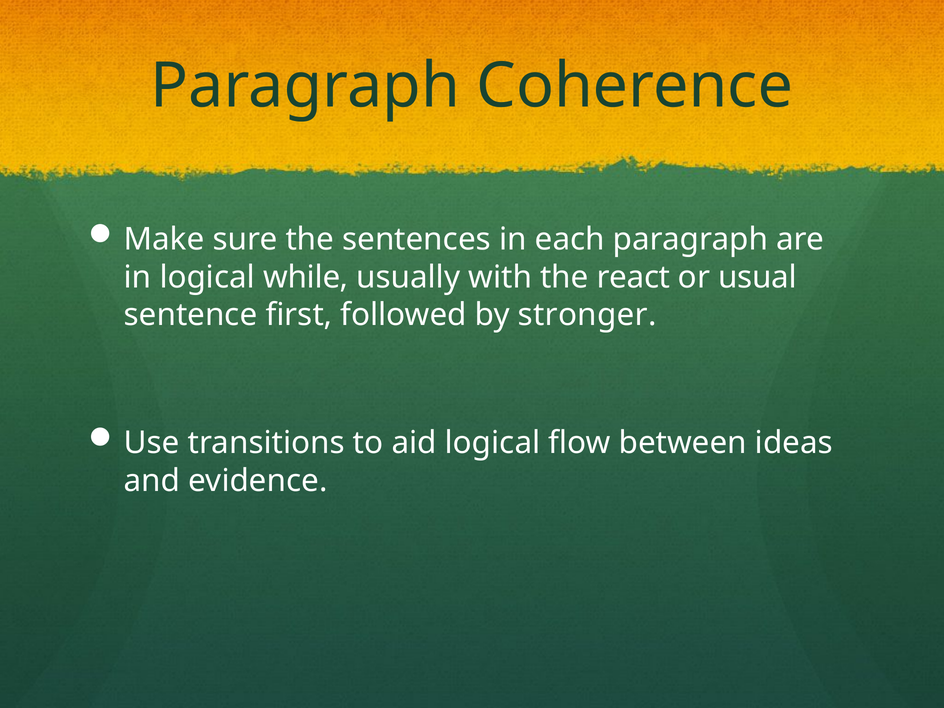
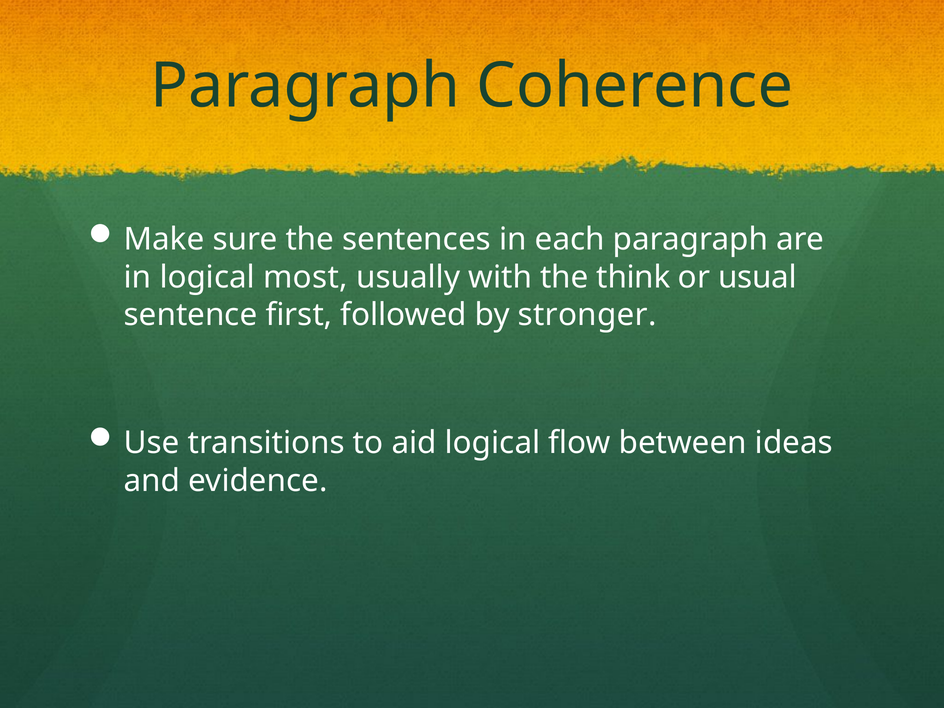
while: while -> most
react: react -> think
